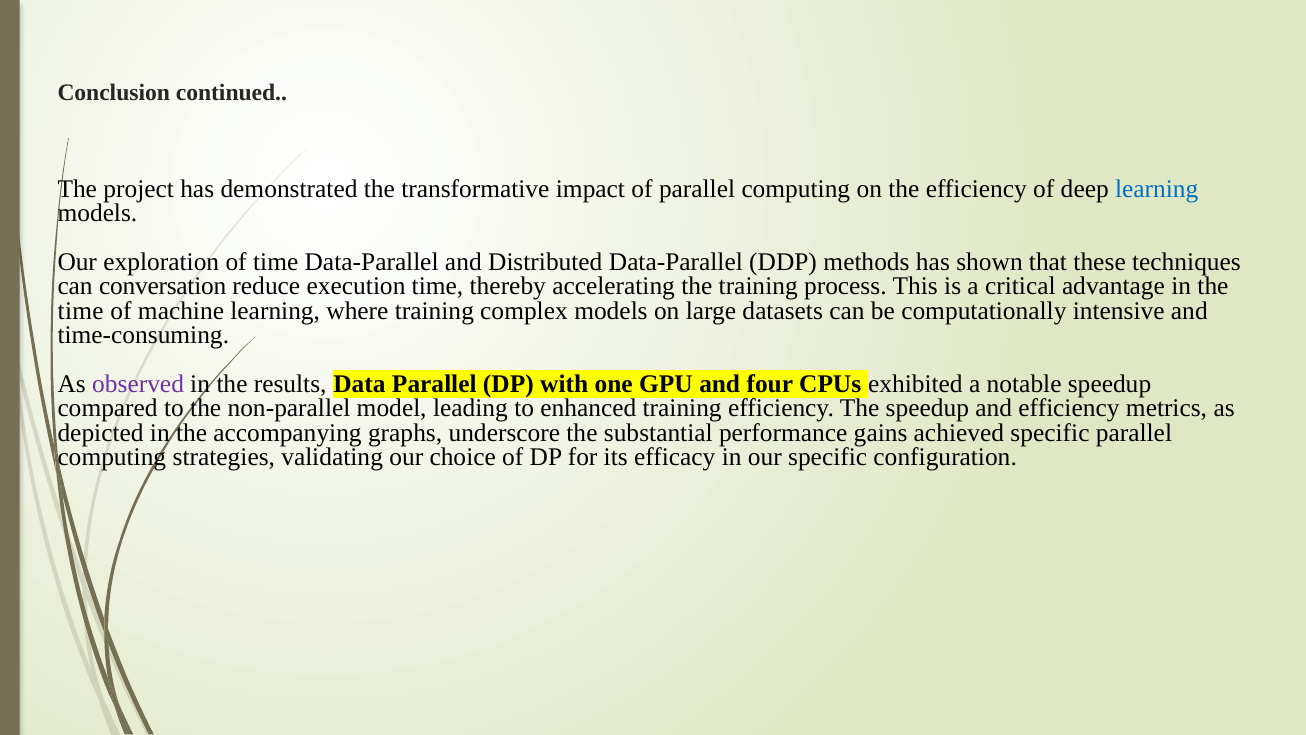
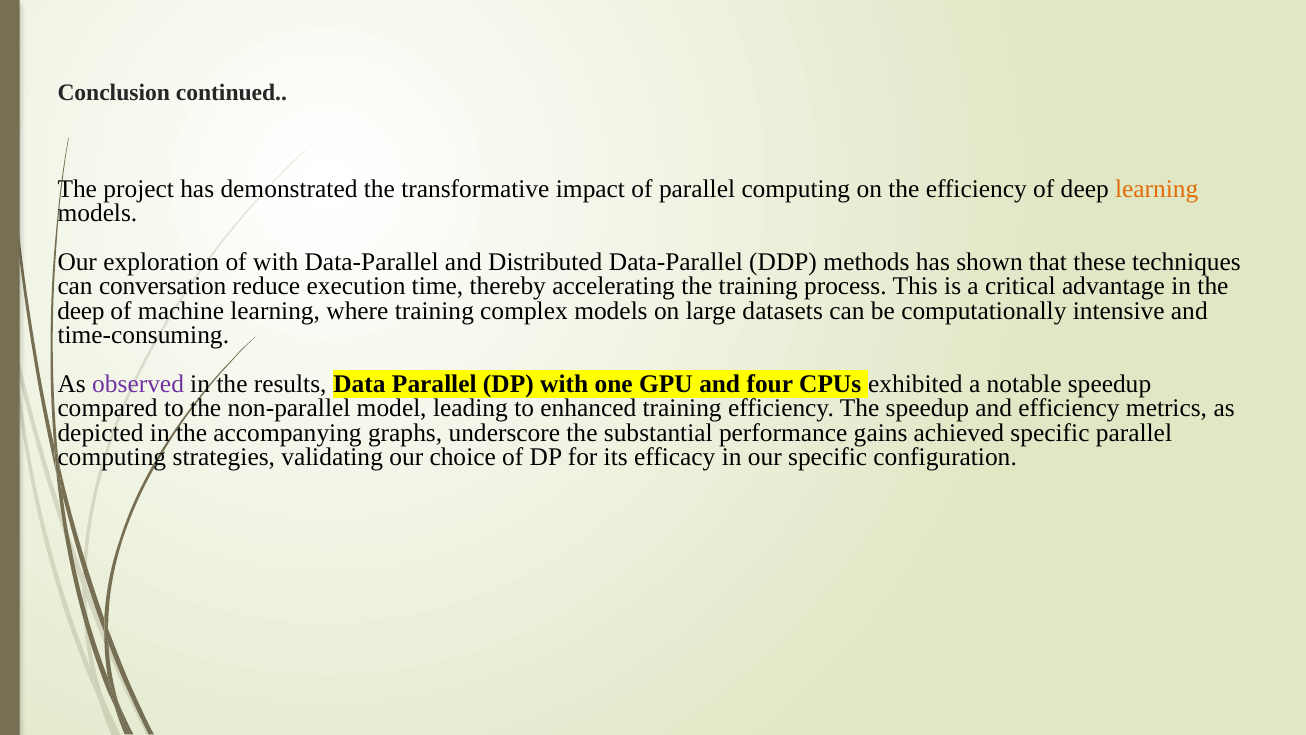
learning at (1157, 189) colour: blue -> orange
of time: time -> with
time at (81, 311): time -> deep
